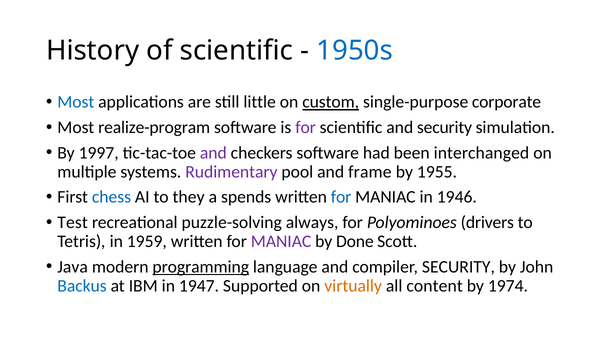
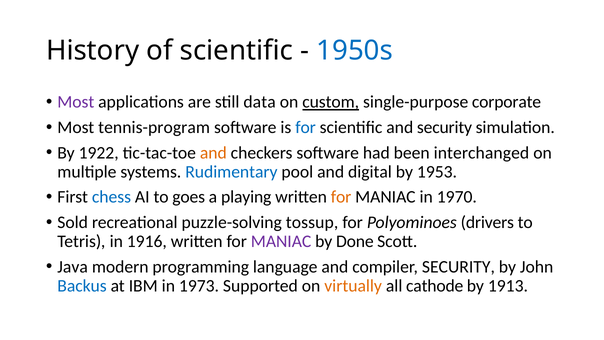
Most at (76, 102) colour: blue -> purple
little: little -> data
realize-program: realize-program -> tennis-program
for at (306, 127) colour: purple -> blue
1997: 1997 -> 1922
and at (213, 153) colour: purple -> orange
Rudimentary colour: purple -> blue
frame: frame -> digital
1955: 1955 -> 1953
they: they -> goes
spends: spends -> playing
for at (341, 197) colour: blue -> orange
1946: 1946 -> 1970
Test: Test -> Sold
always: always -> tossup
1959: 1959 -> 1916
programming underline: present -> none
1947: 1947 -> 1973
content: content -> cathode
1974: 1974 -> 1913
